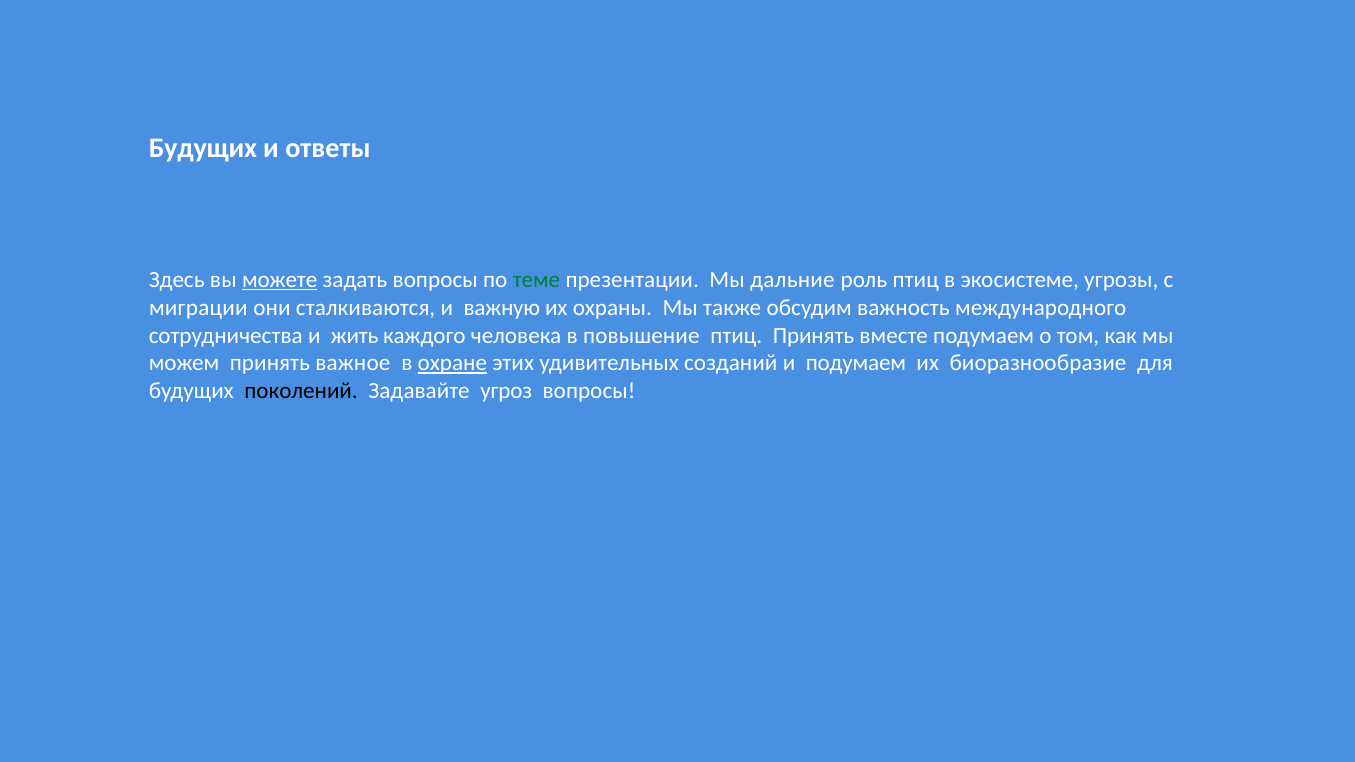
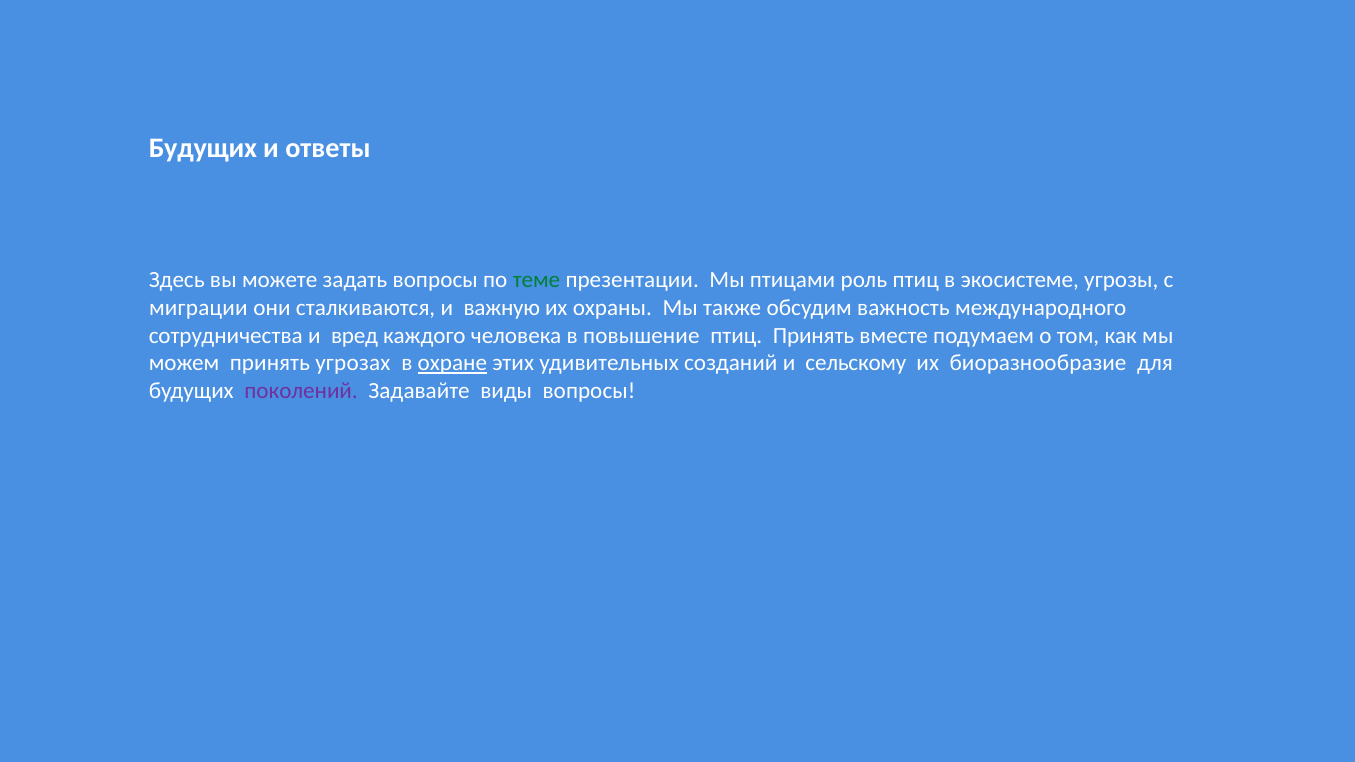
можете underline: present -> none
дальние: дальние -> птицами
жить: жить -> вред
важное: важное -> угрозах
и подумаем: подумаем -> сельскому
поколений colour: black -> purple
угроз: угроз -> виды
